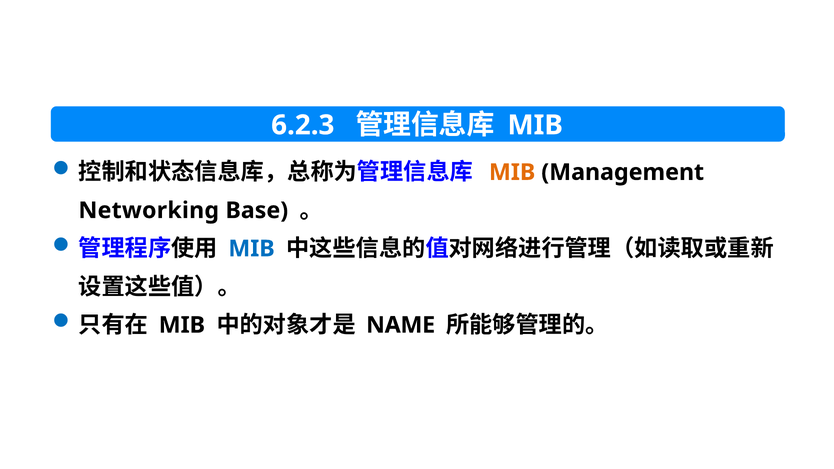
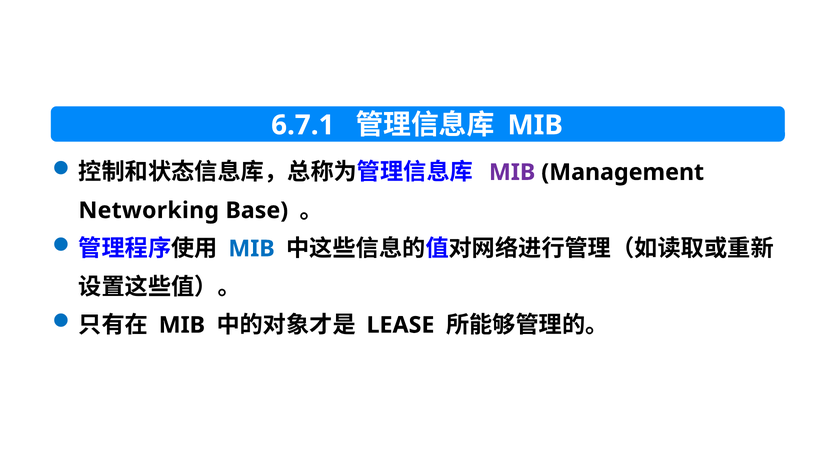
6.2.3: 6.2.3 -> 6.7.1
MIB at (512, 172) colour: orange -> purple
NAME: NAME -> LEASE
